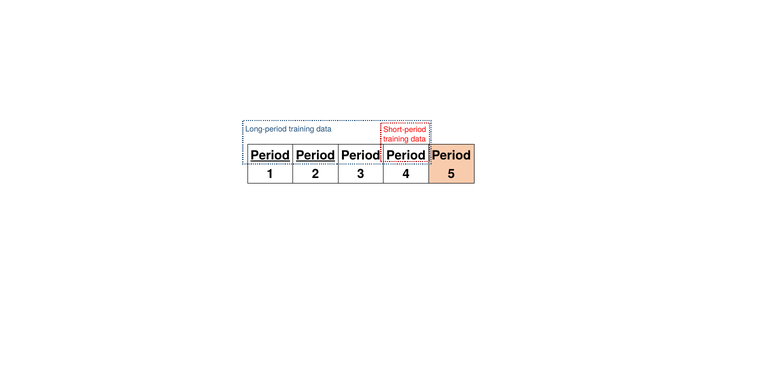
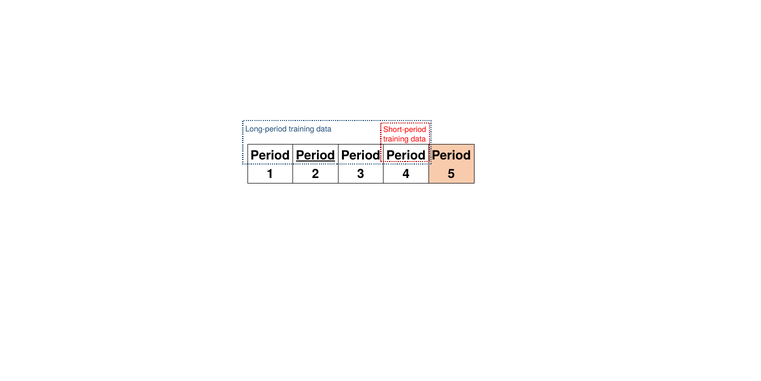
Period at (270, 156) underline: present -> none
